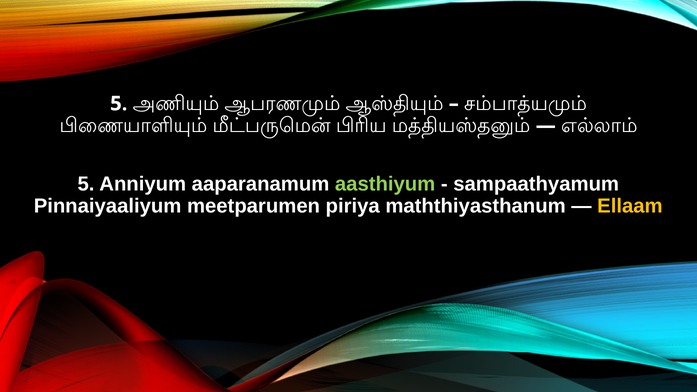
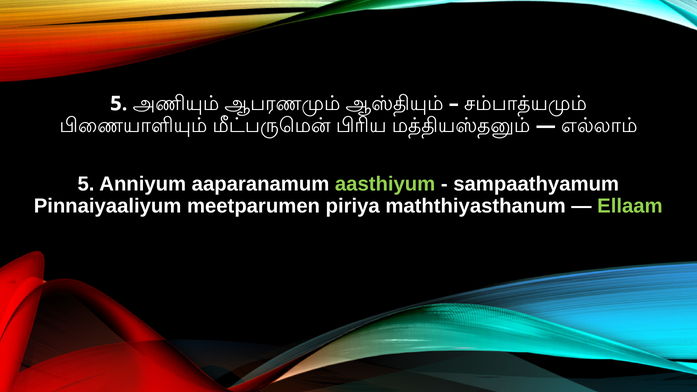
Ellaam colour: yellow -> light green
